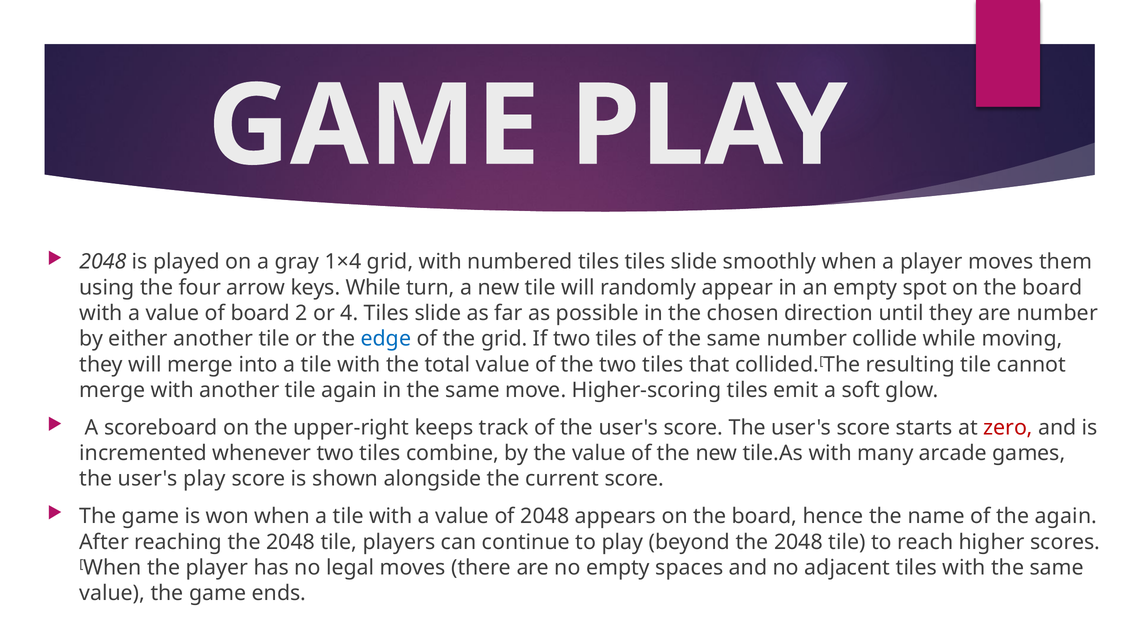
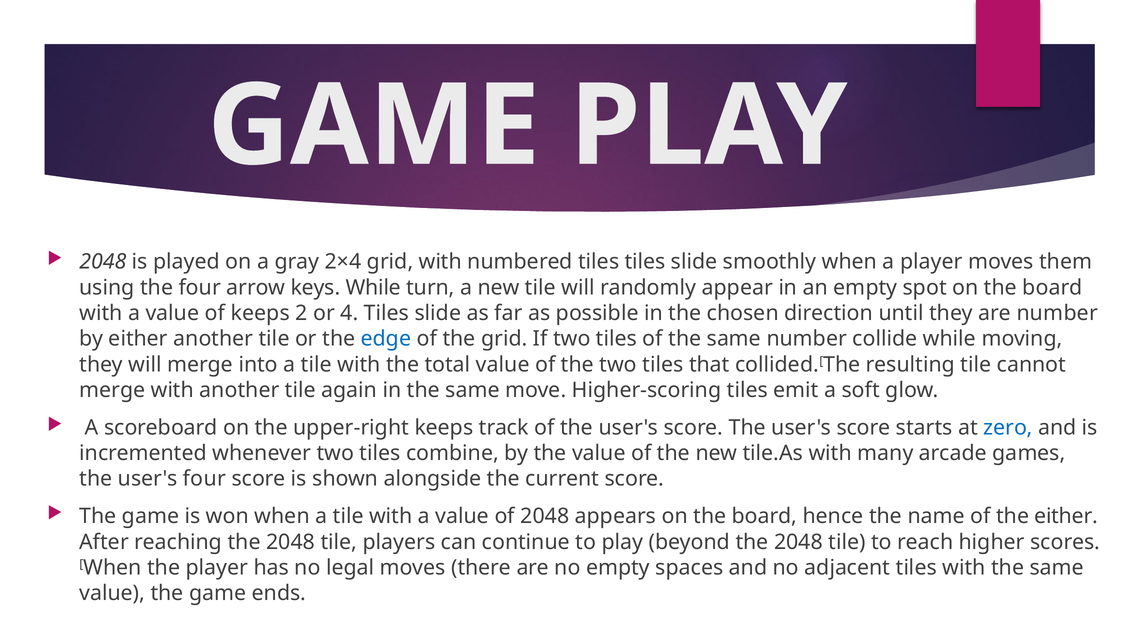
1×4: 1×4 -> 2×4
of board: board -> keeps
zero colour: red -> blue
user's play: play -> four
the again: again -> either
